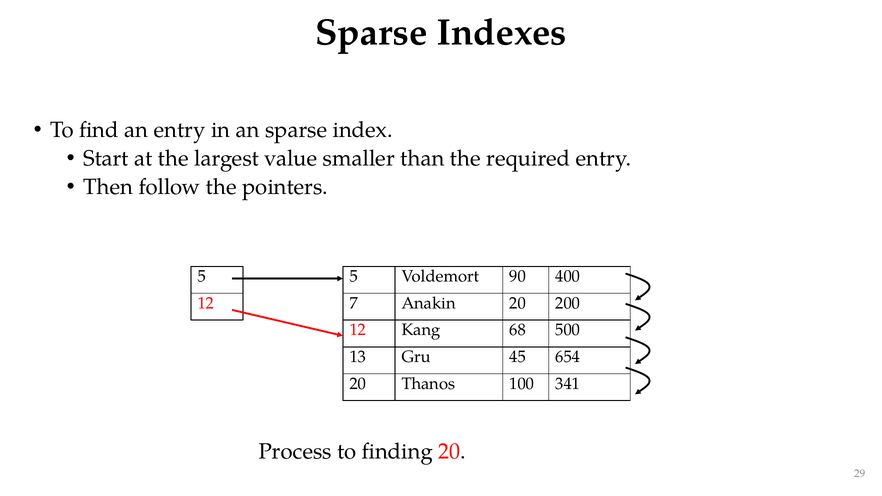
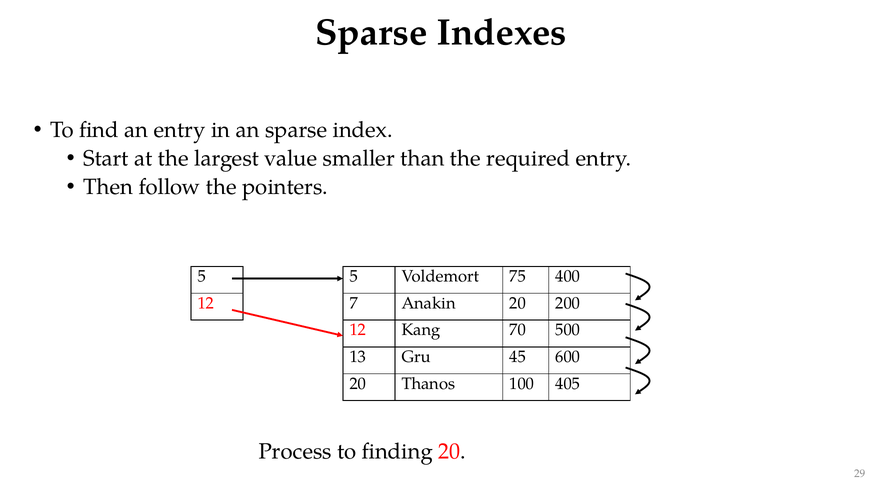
90: 90 -> 75
68: 68 -> 70
654: 654 -> 600
341: 341 -> 405
